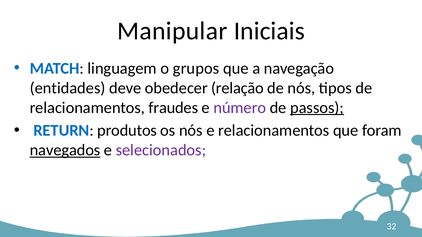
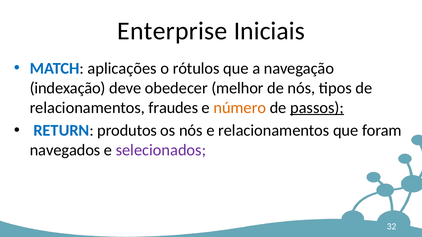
Manipular: Manipular -> Enterprise
linguagem: linguagem -> aplicações
grupos: grupos -> rótulos
entidades: entidades -> indexação
relação: relação -> melhor
número colour: purple -> orange
navegados underline: present -> none
